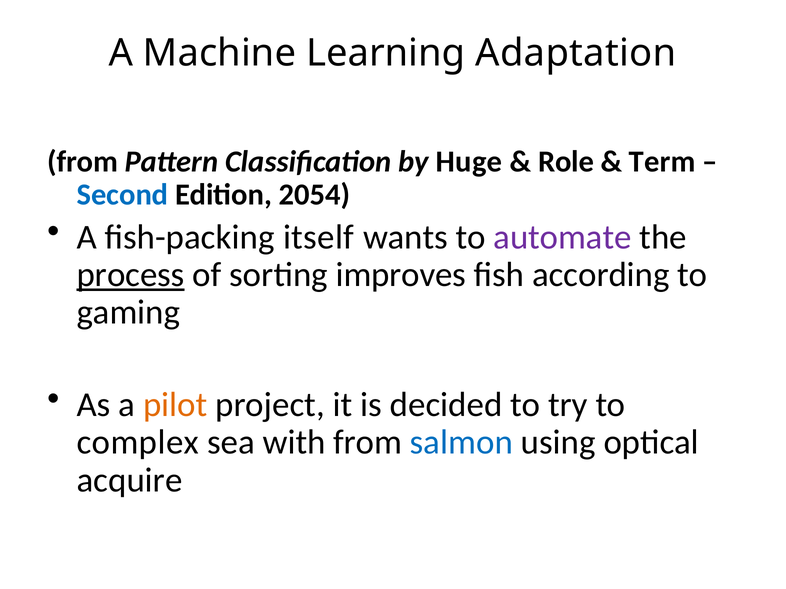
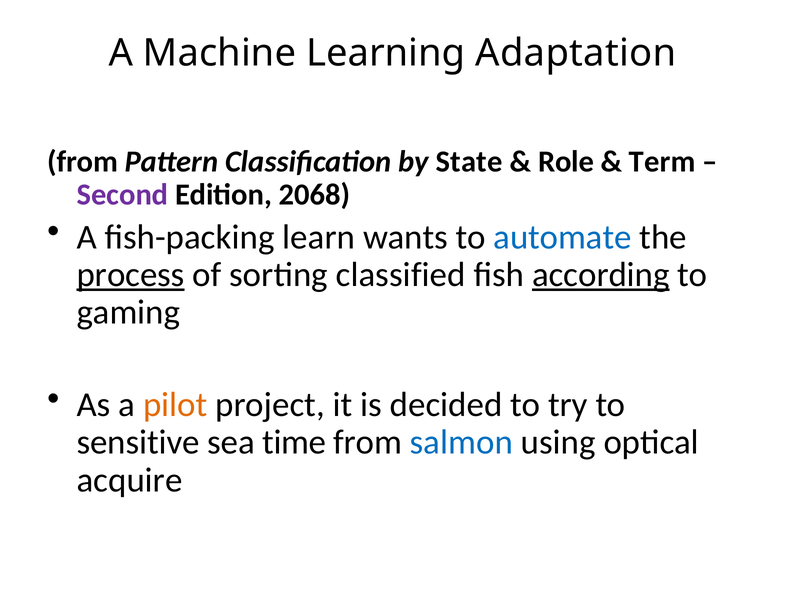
Huge: Huge -> State
Second colour: blue -> purple
2054: 2054 -> 2068
itself: itself -> learn
automate colour: purple -> blue
improves: improves -> classified
according underline: none -> present
complex: complex -> sensitive
with: with -> time
